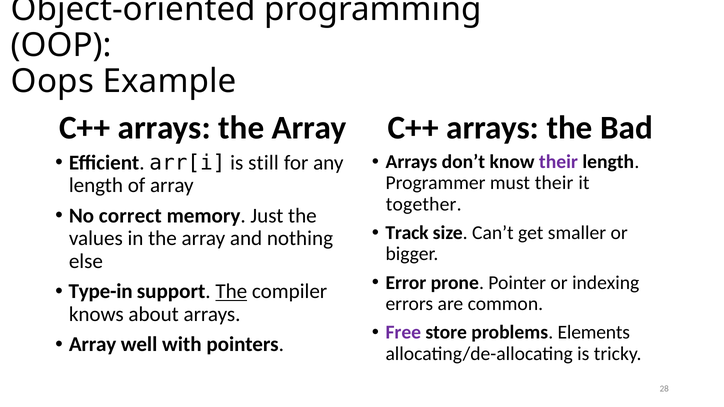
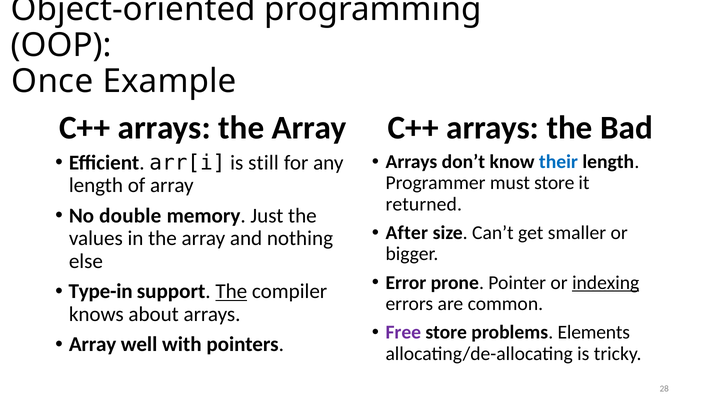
Oops: Oops -> Once
their at (558, 162) colour: purple -> blue
must their: their -> store
together: together -> returned
correct: correct -> double
Track: Track -> After
indexing underline: none -> present
